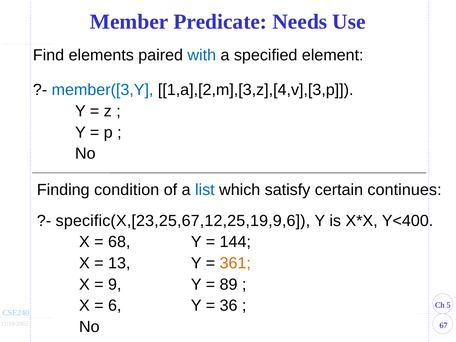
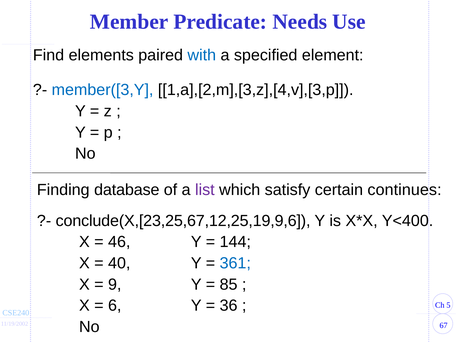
condition: condition -> database
list colour: blue -> purple
specific(X,[23,25,67,12,25,19,9,6: specific(X,[23,25,67,12,25,19,9,6 -> conclude(X,[23,25,67,12,25,19,9,6
68: 68 -> 46
13: 13 -> 40
361 colour: orange -> blue
89: 89 -> 85
